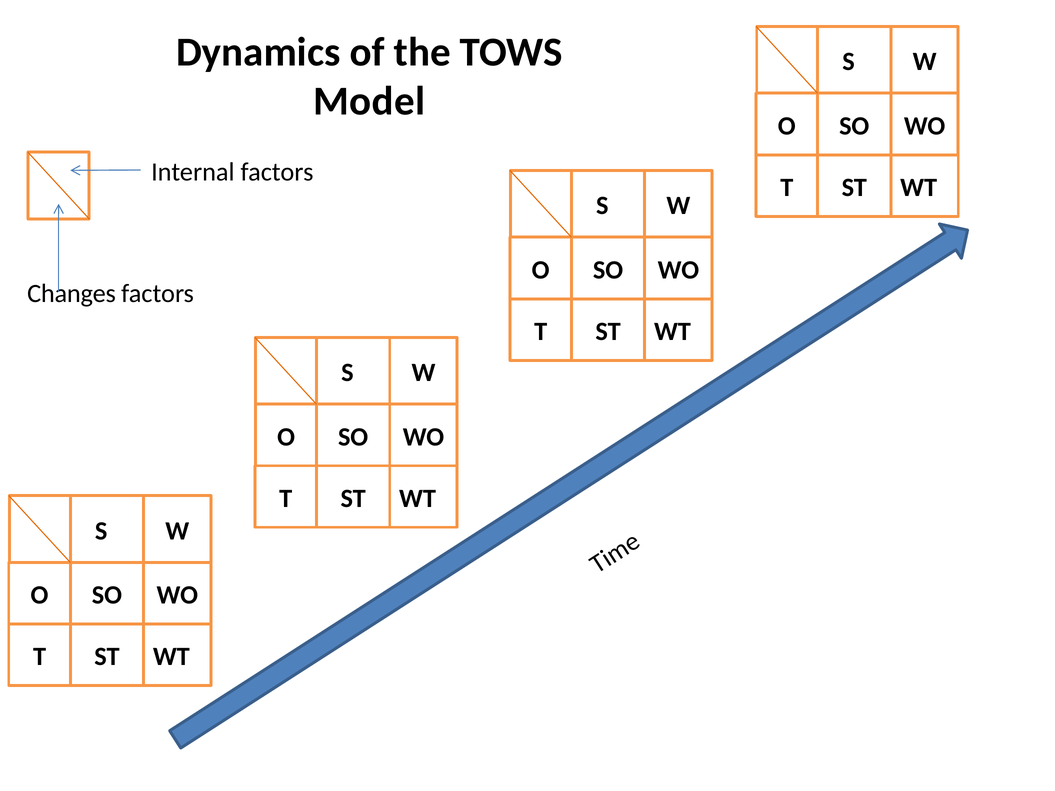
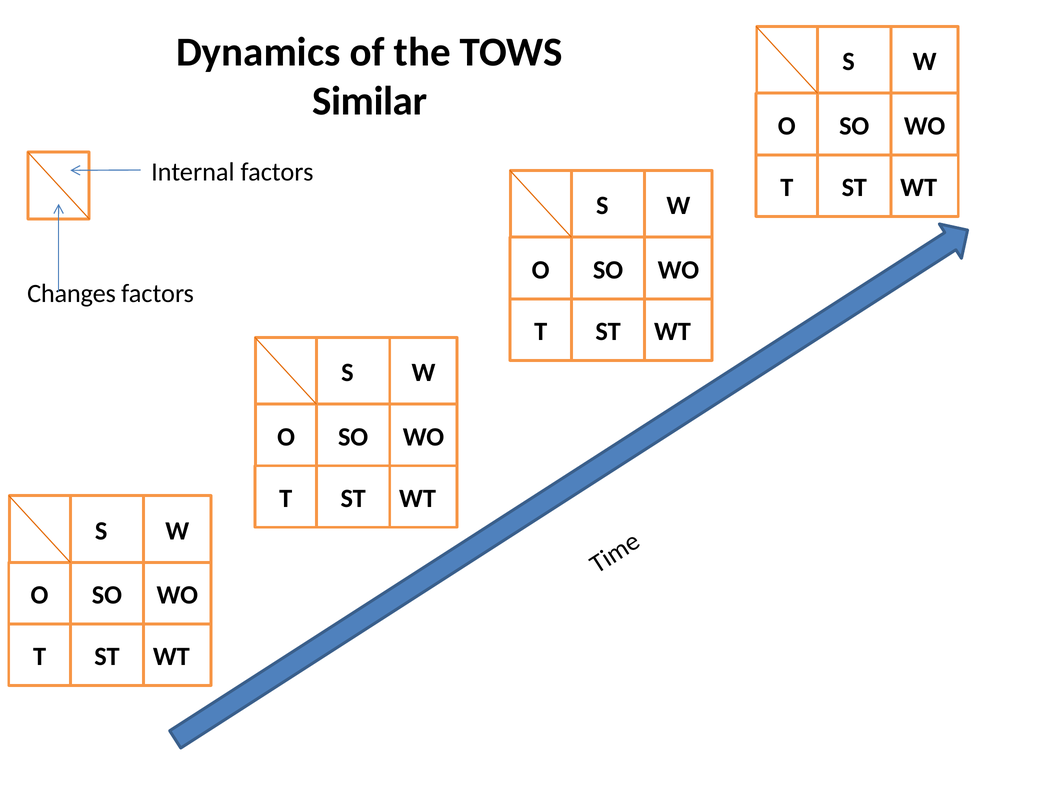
Model: Model -> Similar
